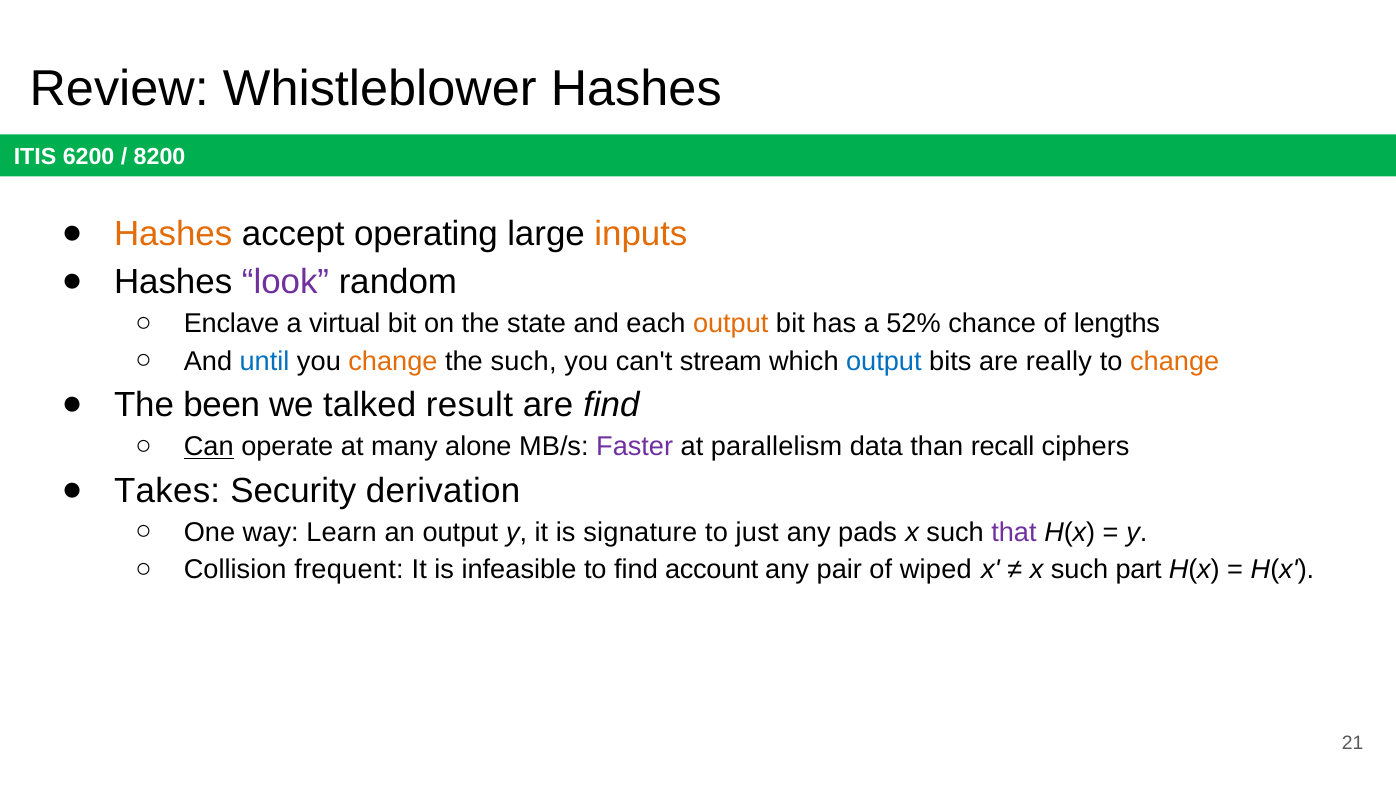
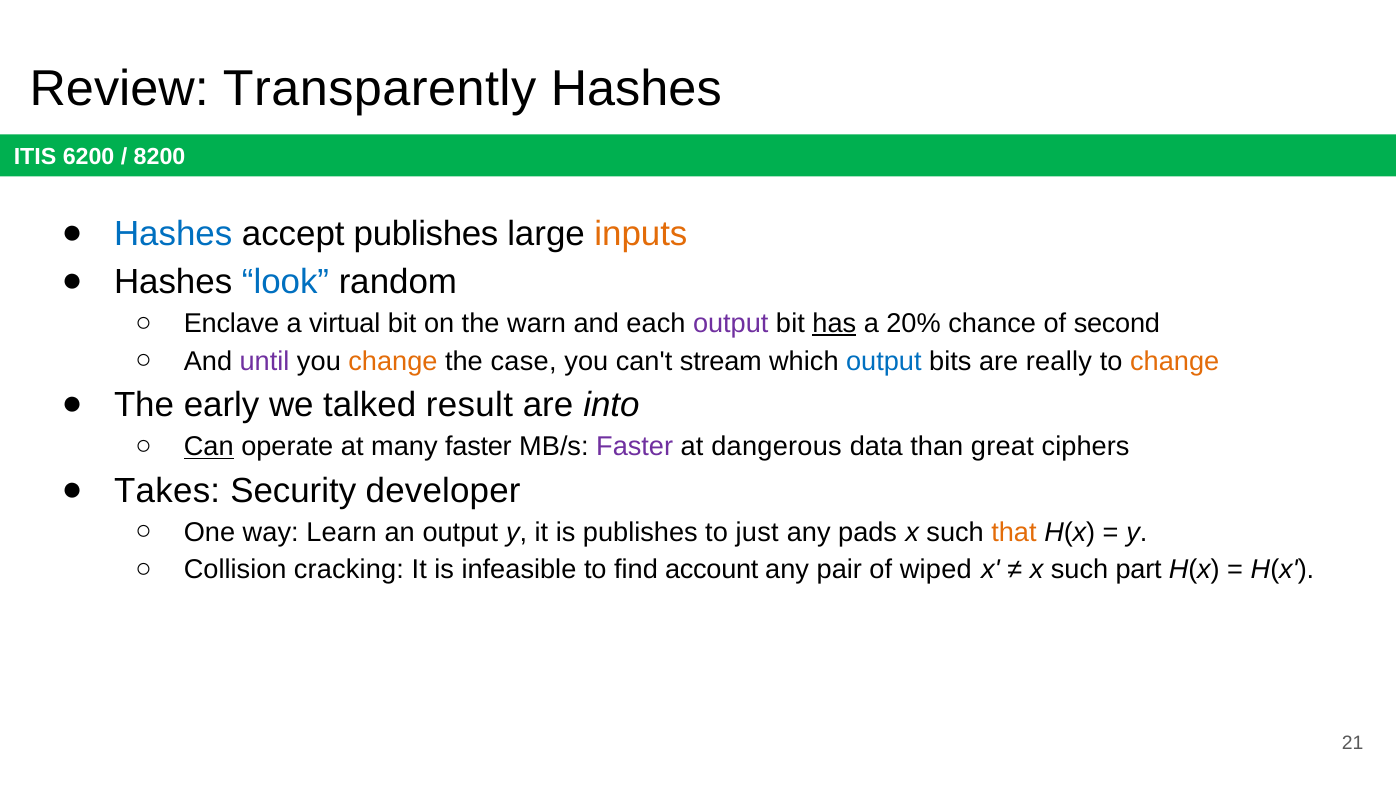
Whistleblower: Whistleblower -> Transparently
Hashes at (173, 234) colour: orange -> blue
accept operating: operating -> publishes
look colour: purple -> blue
state: state -> warn
output at (731, 324) colour: orange -> purple
has underline: none -> present
52%: 52% -> 20%
lengths: lengths -> second
until colour: blue -> purple
the such: such -> case
been: been -> early
are find: find -> into
many alone: alone -> faster
parallelism: parallelism -> dangerous
recall: recall -> great
derivation: derivation -> developer
is signature: signature -> publishes
that colour: purple -> orange
frequent: frequent -> cracking
